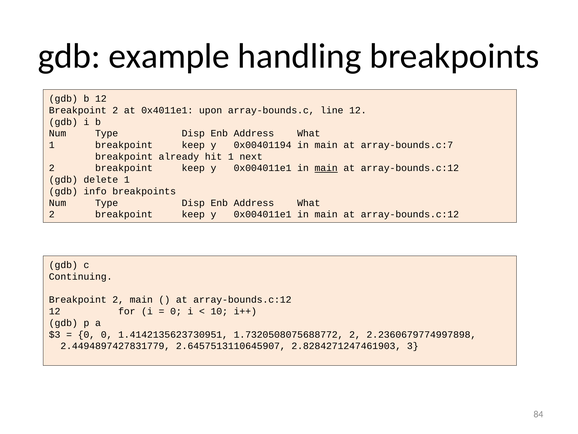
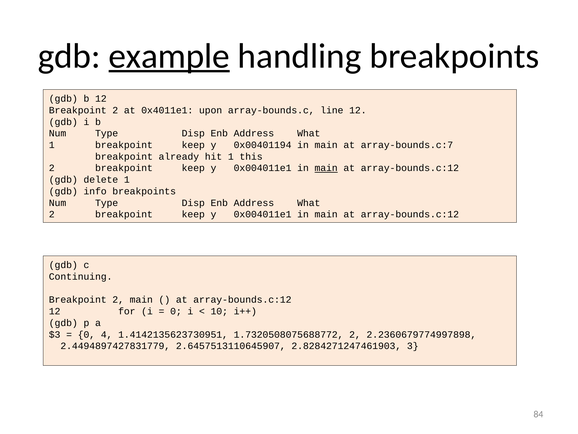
example underline: none -> present
next: next -> this
0 0: 0 -> 4
